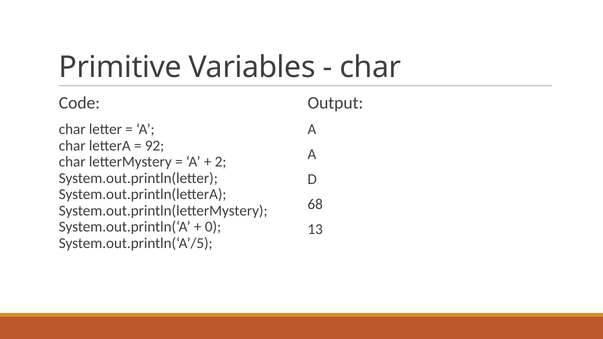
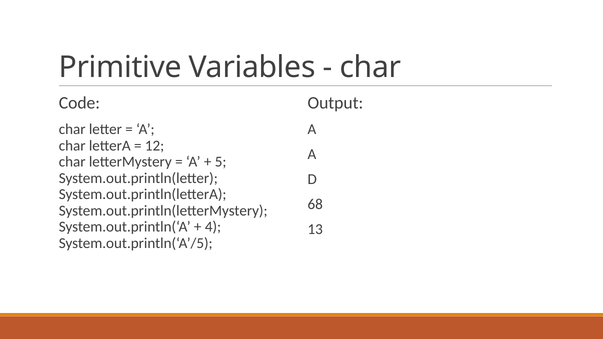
92: 92 -> 12
2: 2 -> 5
0: 0 -> 4
